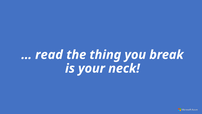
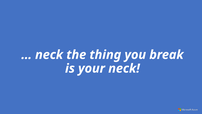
read at (49, 55): read -> neck
